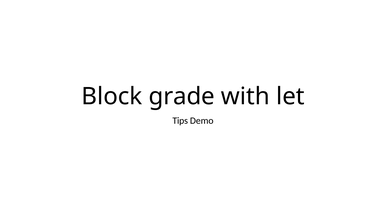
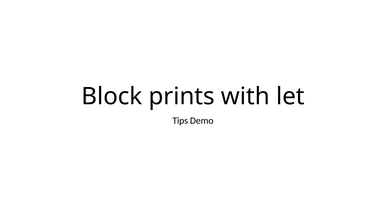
grade: grade -> prints
